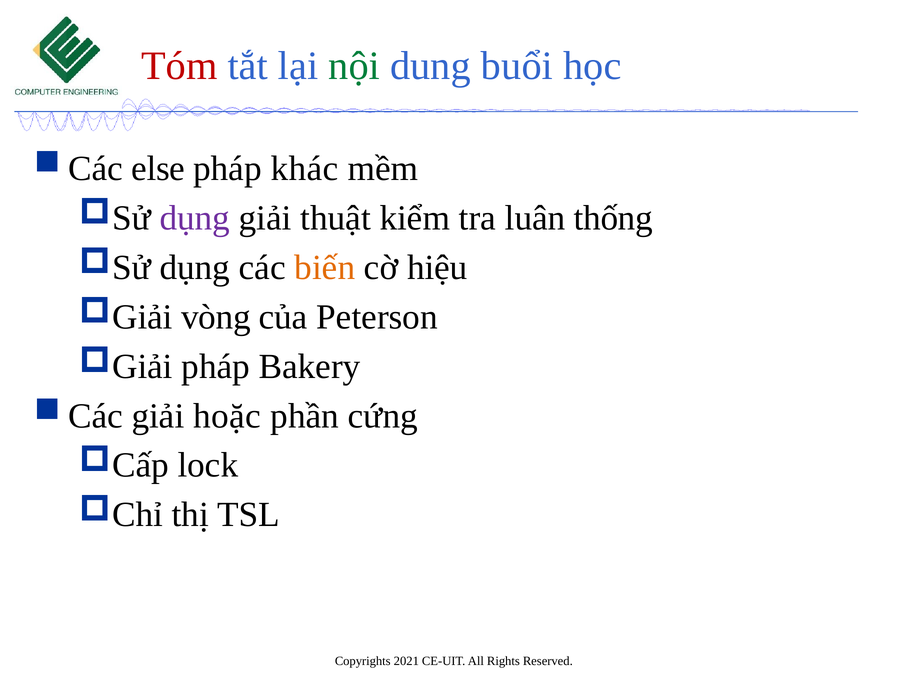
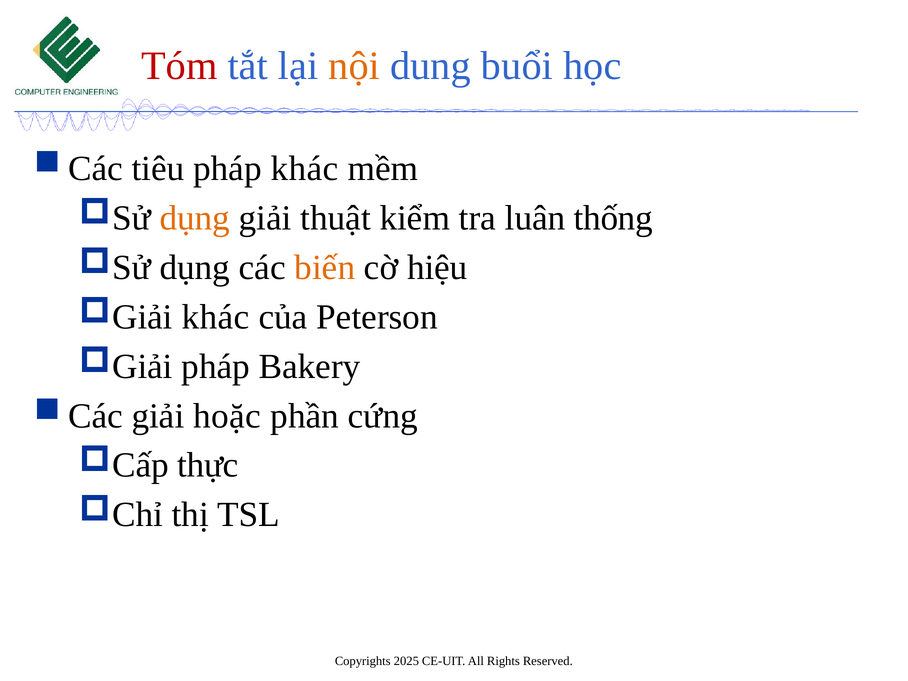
nội colour: green -> orange
else: else -> tiêu
dụng at (195, 218) colour: purple -> orange
vòng at (216, 317): vòng -> khác
lock: lock -> thực
2021: 2021 -> 2025
